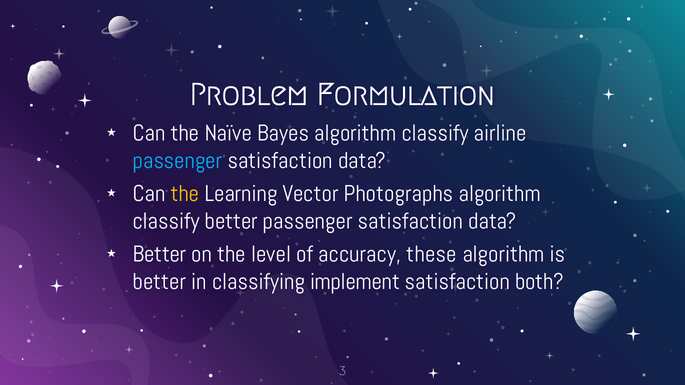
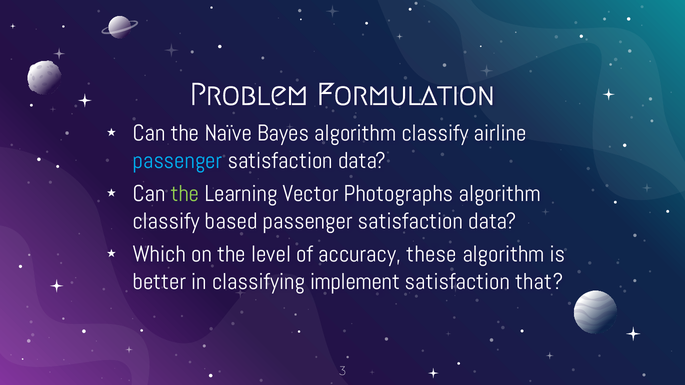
the at (185, 194) colour: yellow -> light green
classify better: better -> based
Better at (160, 255): Better -> Which
both: both -> that
